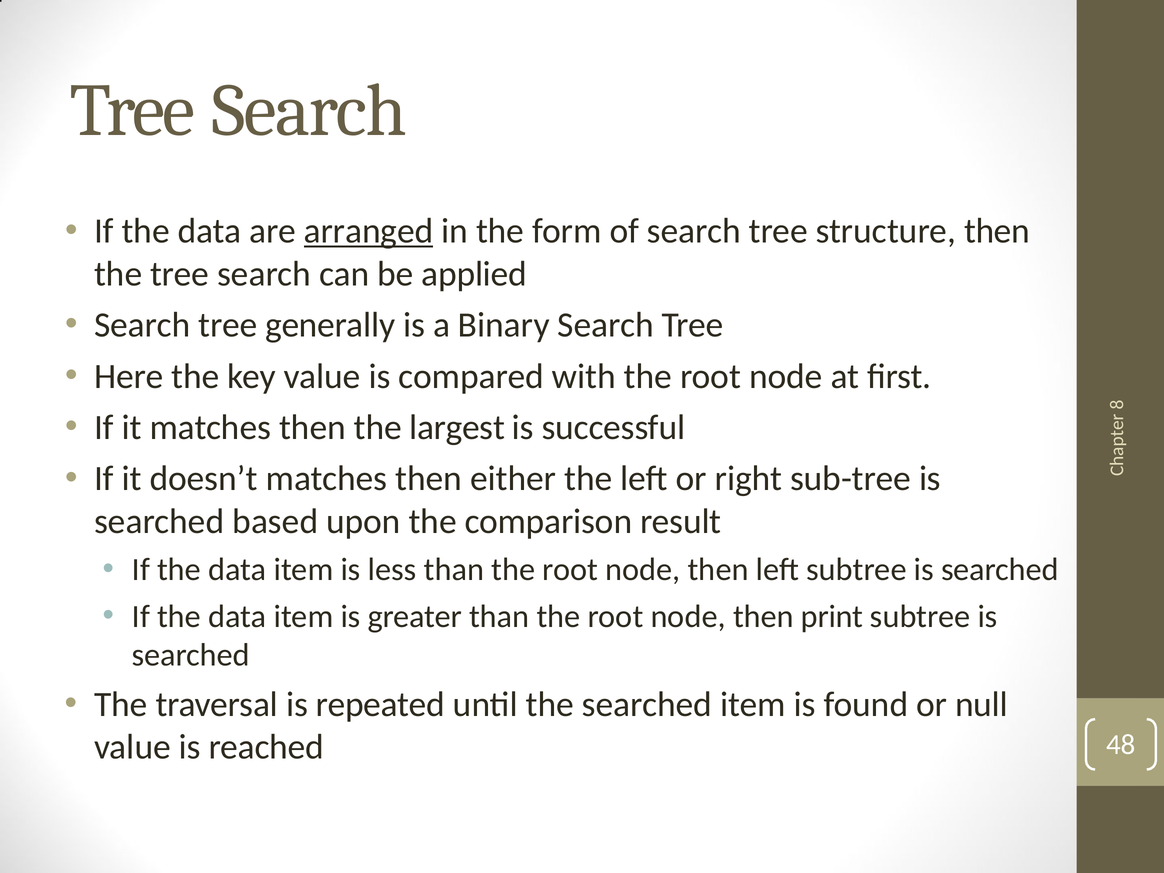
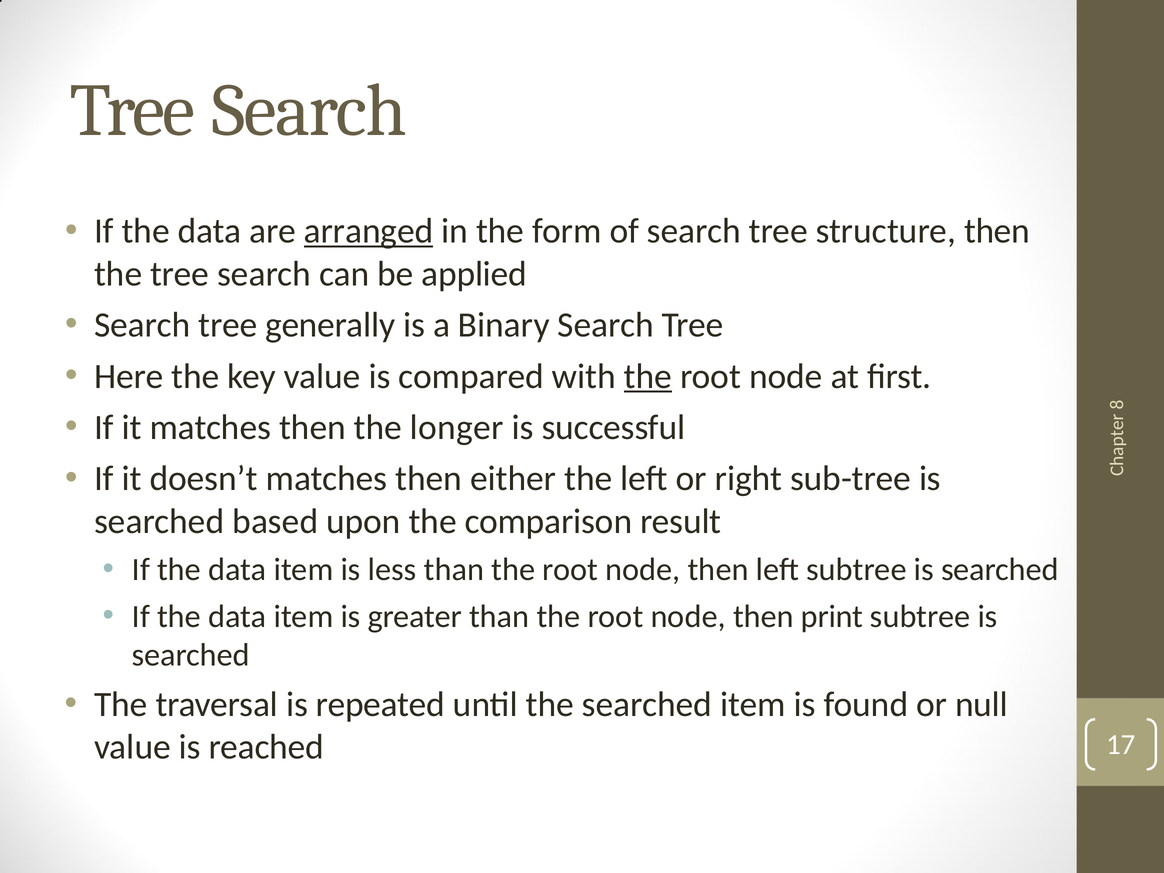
the at (648, 376) underline: none -> present
largest: largest -> longer
48: 48 -> 17
